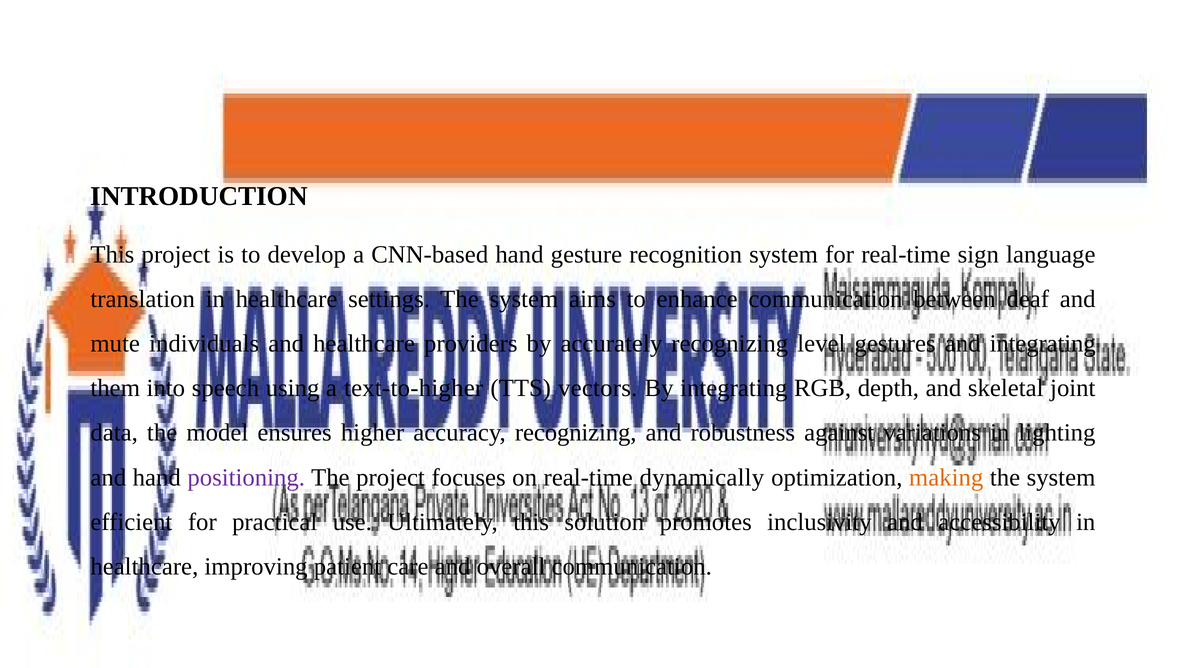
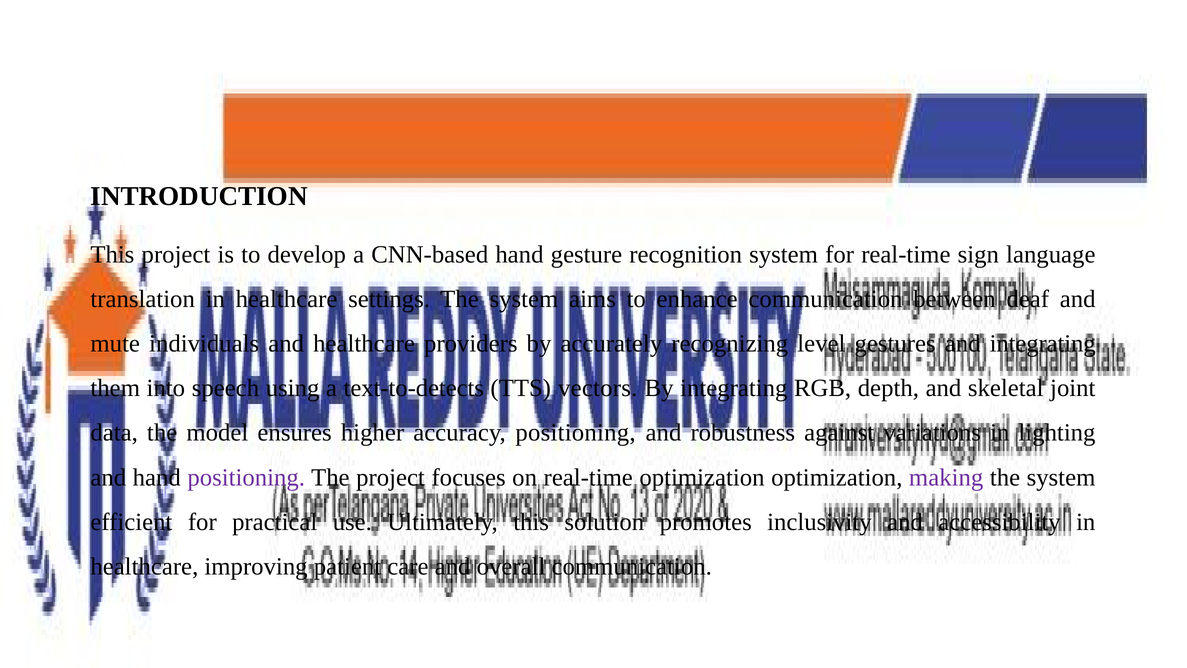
text-to-higher: text-to-higher -> text-to-detects
accuracy recognizing: recognizing -> positioning
real-time dynamically: dynamically -> optimization
making colour: orange -> purple
